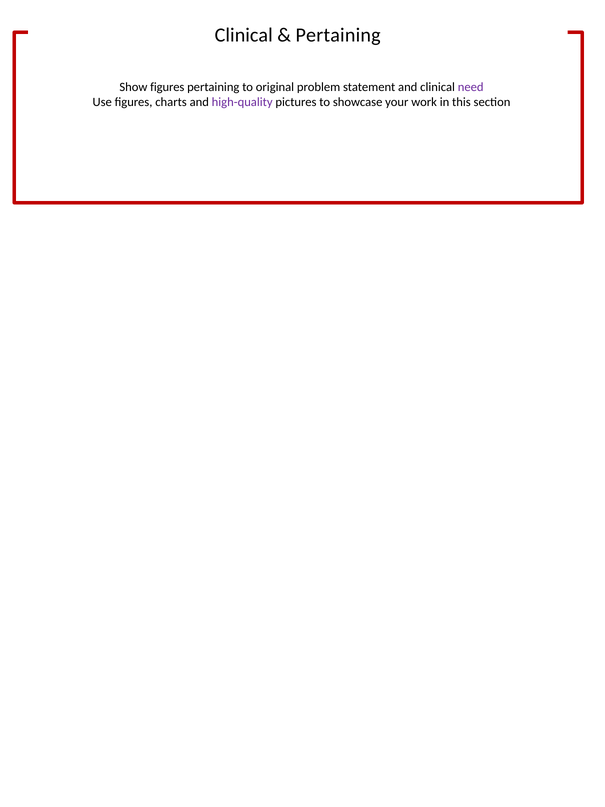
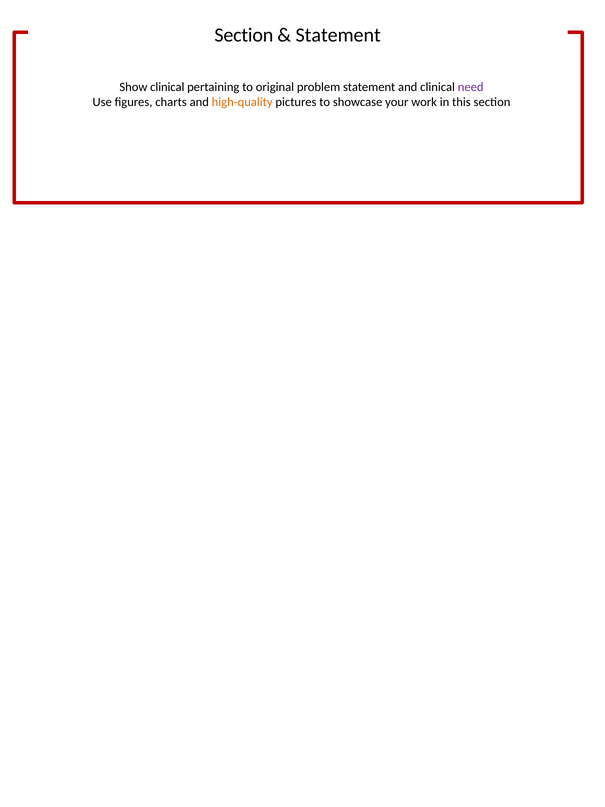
Clinical at (244, 35): Clinical -> Section
Pertaining at (338, 35): Pertaining -> Statement
Show figures: figures -> clinical
high-quality colour: purple -> orange
